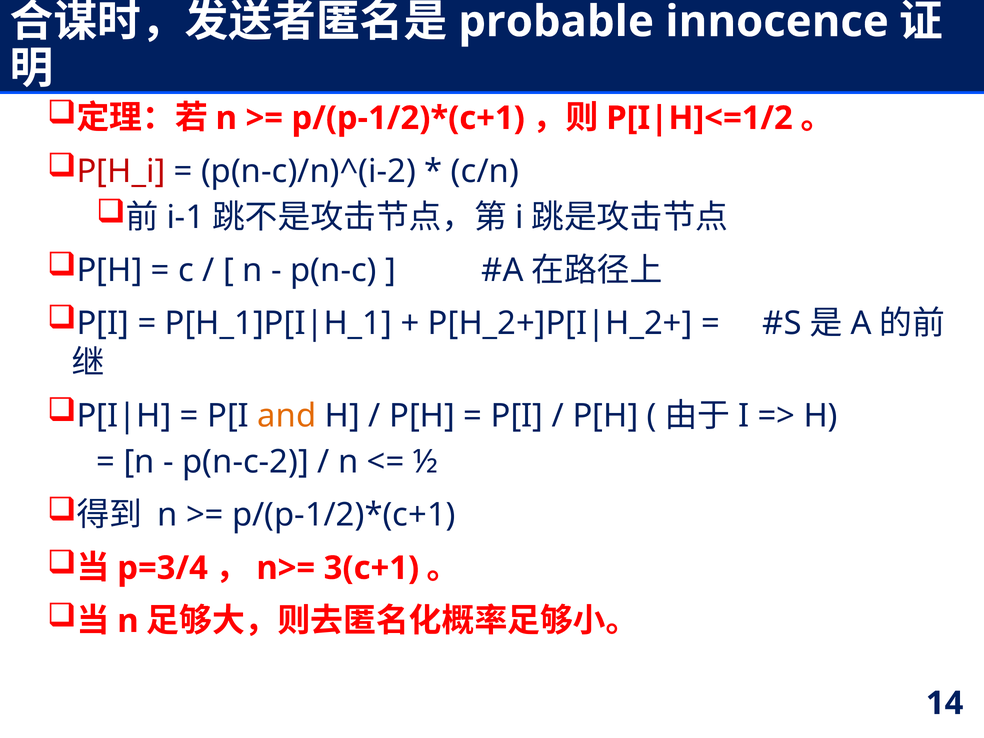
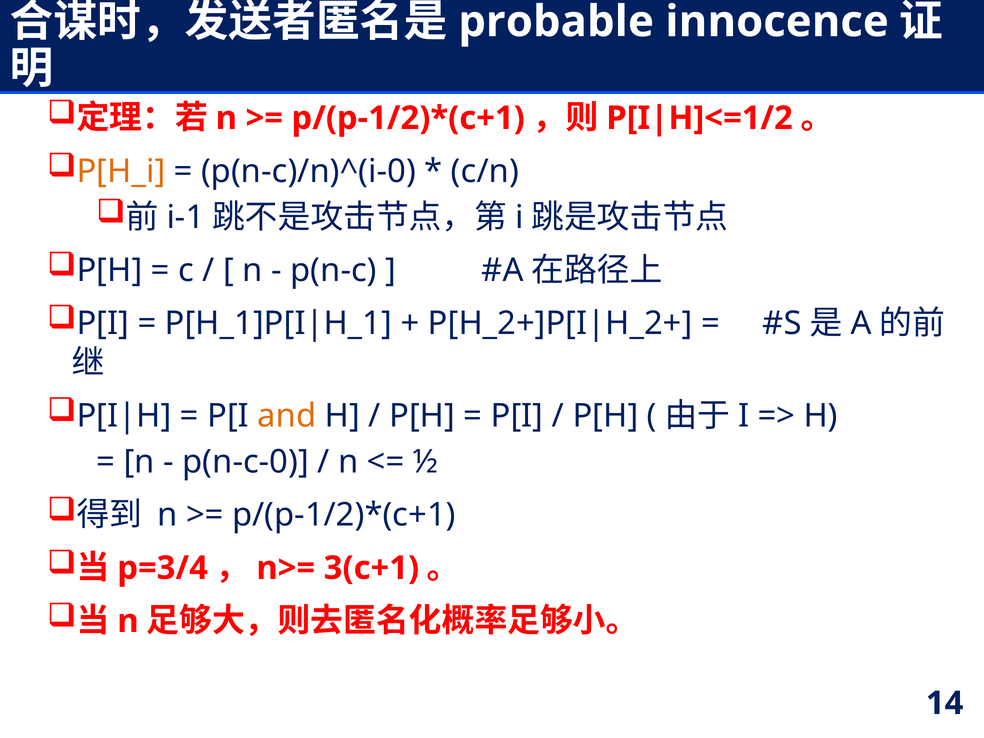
P[H_i colour: red -> orange
p(n-c)/n)^(i-2: p(n-c)/n)^(i-2 -> p(n-c)/n)^(i-0
p(n-c-2: p(n-c-2 -> p(n-c-0
